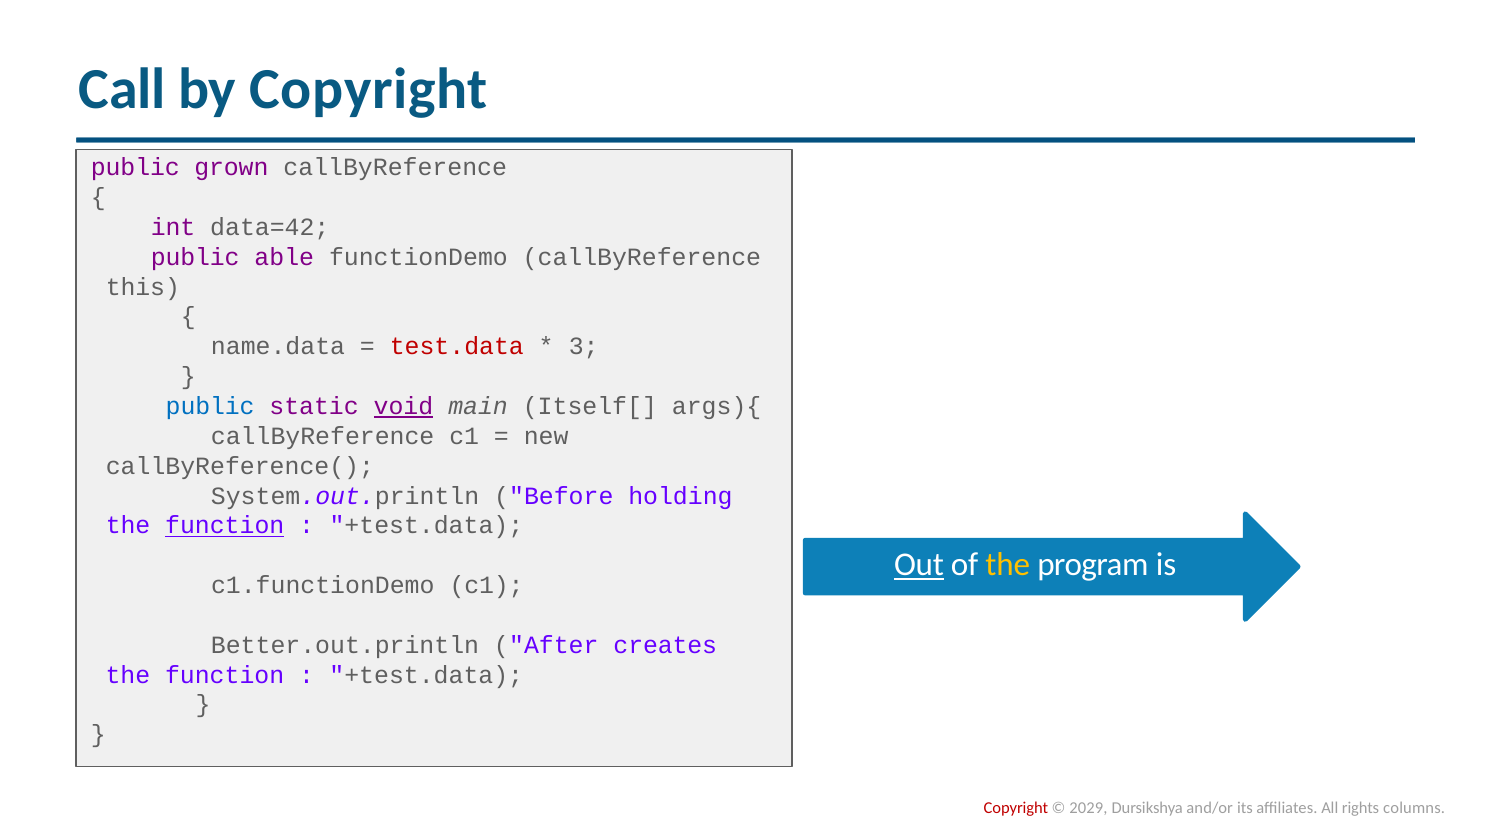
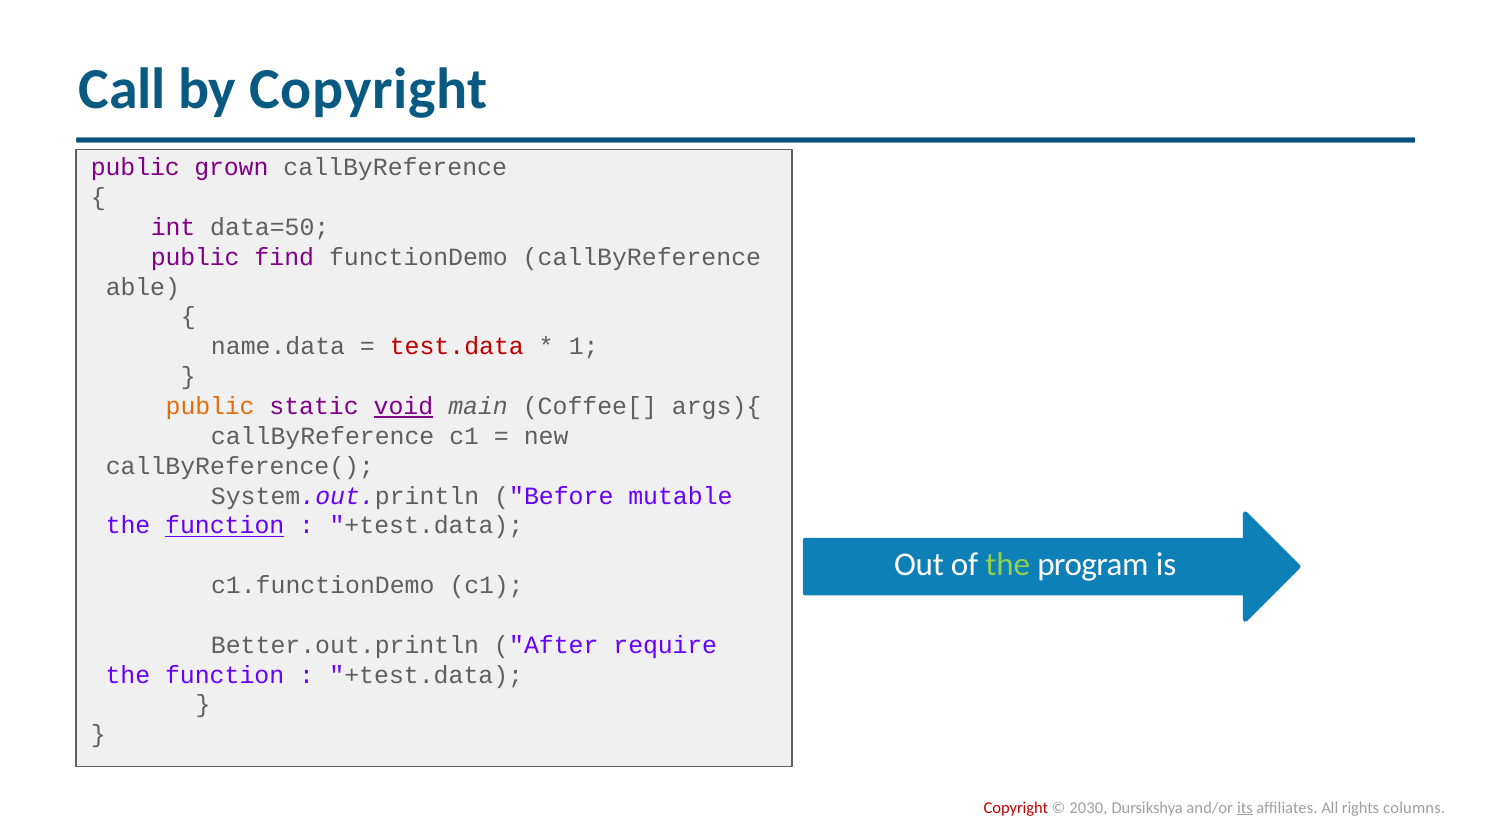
data=42: data=42 -> data=50
able: able -> find
this: this -> able
3: 3 -> 1
public at (210, 406) colour: blue -> orange
Itself[: Itself[ -> Coffee[
holding: holding -> mutable
Out underline: present -> none
the at (1008, 565) colour: yellow -> light green
creates: creates -> require
2029: 2029 -> 2030
its underline: none -> present
